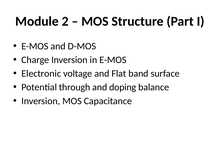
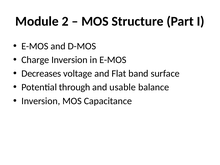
Electronic: Electronic -> Decreases
doping: doping -> usable
